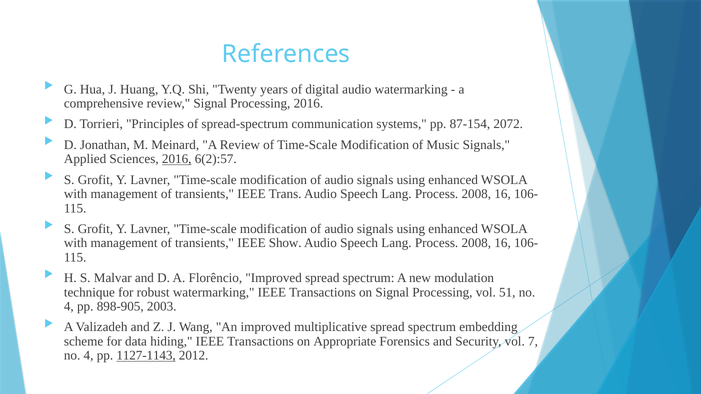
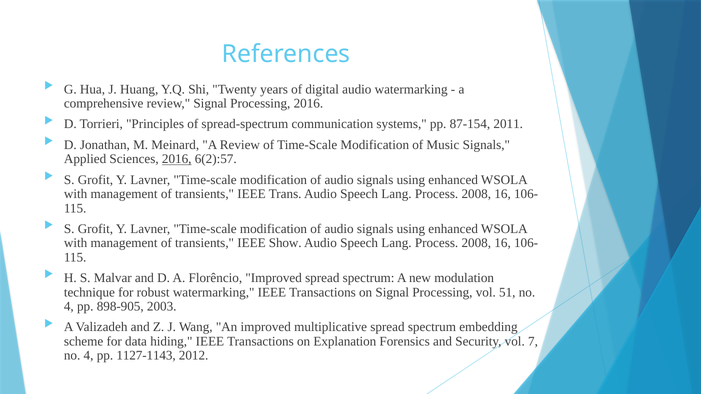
2072: 2072 -> 2011
Appropriate: Appropriate -> Explanation
1127-1143 underline: present -> none
